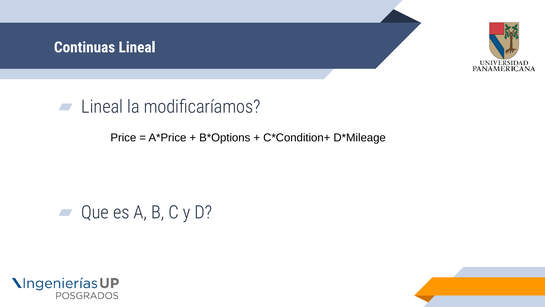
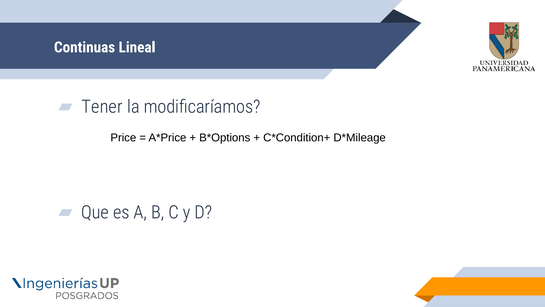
Lineal at (102, 107): Lineal -> Tener
